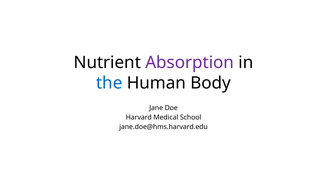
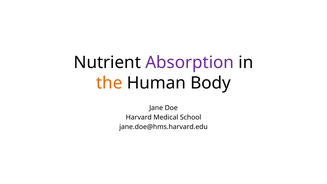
the colour: blue -> orange
